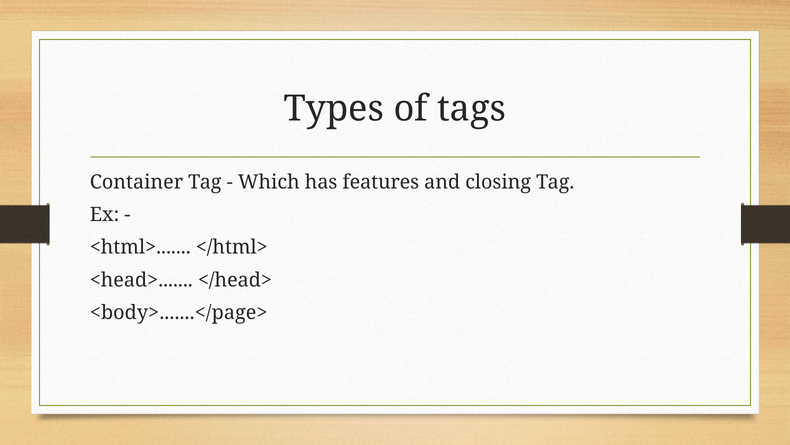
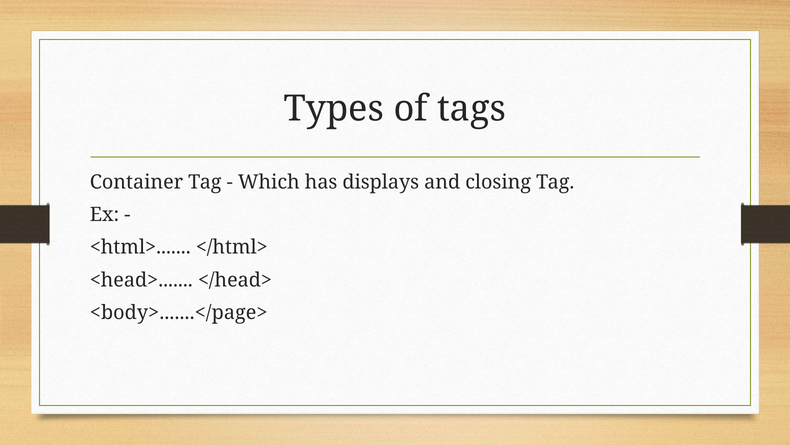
features: features -> displays
